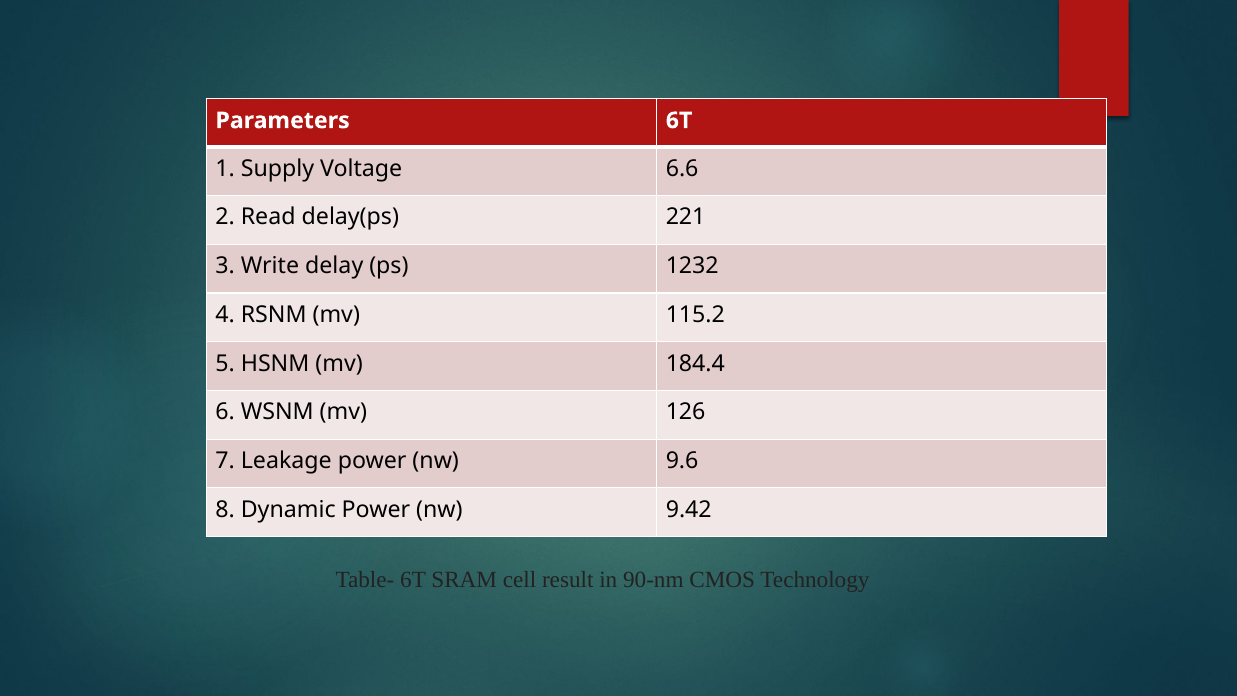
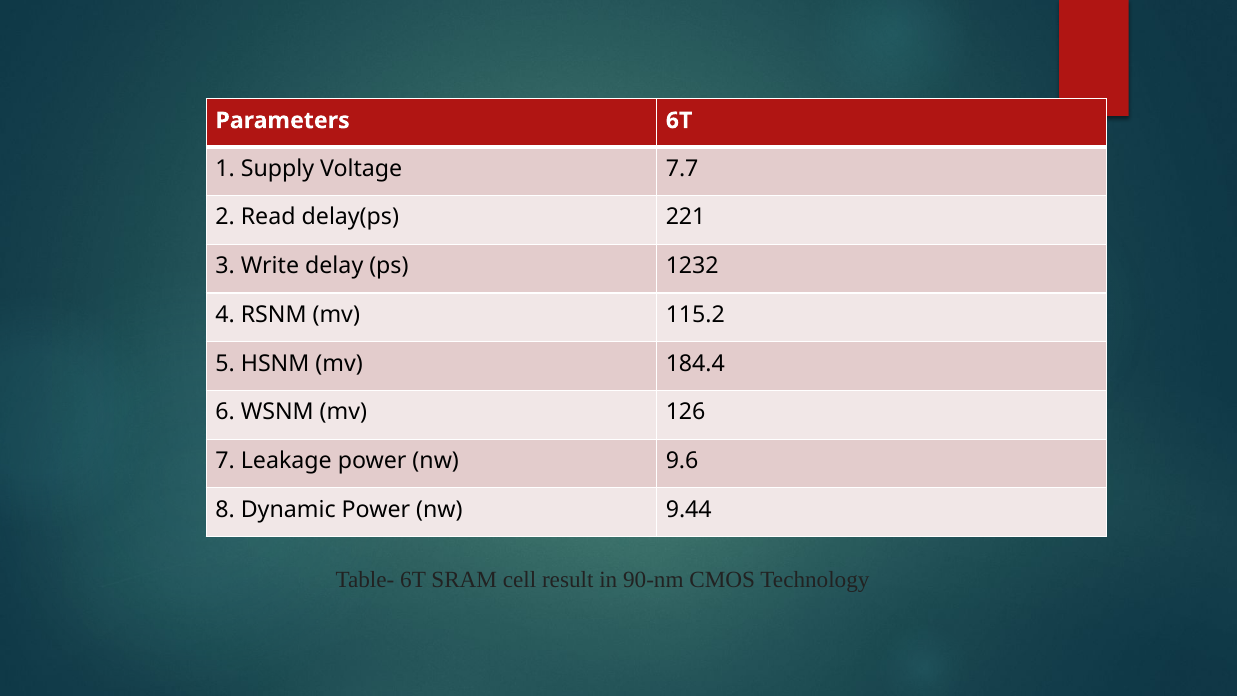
6.6: 6.6 -> 7.7
9.42: 9.42 -> 9.44
